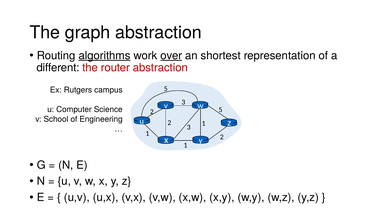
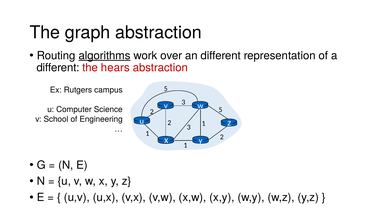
over underline: present -> none
an shortest: shortest -> different
router: router -> hears
